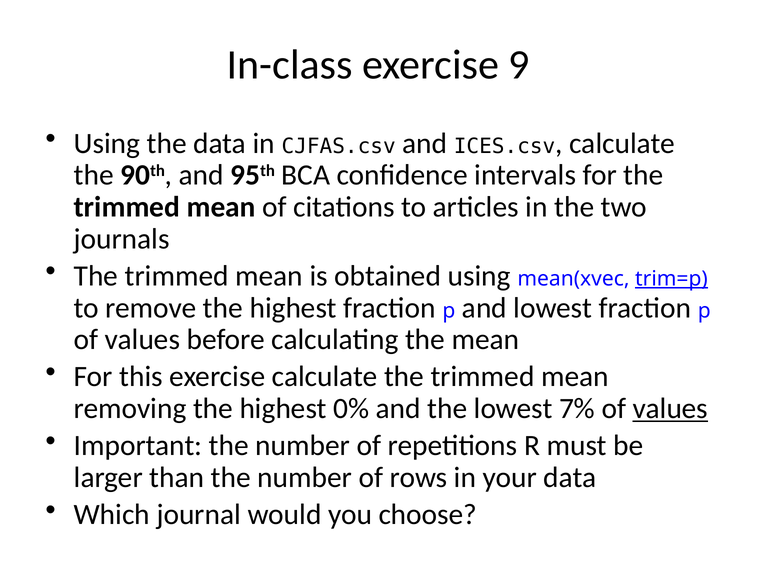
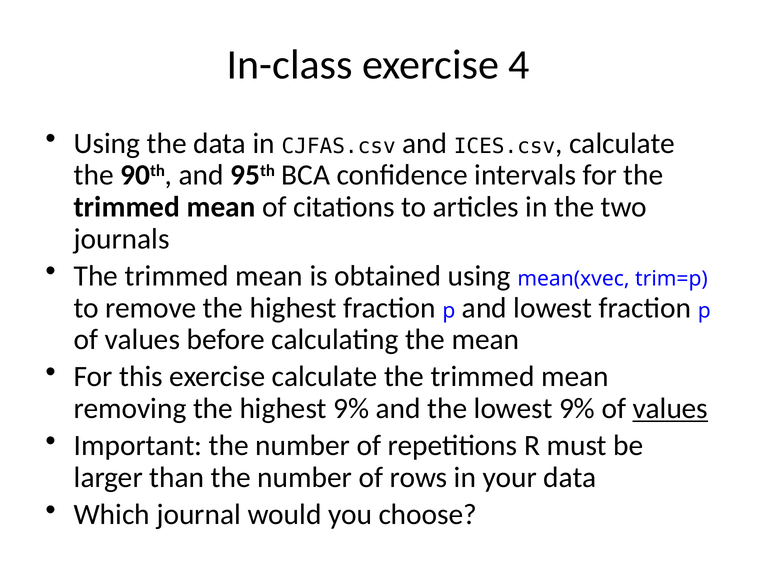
9: 9 -> 4
trim=p underline: present -> none
highest 0%: 0% -> 9%
lowest 7%: 7% -> 9%
